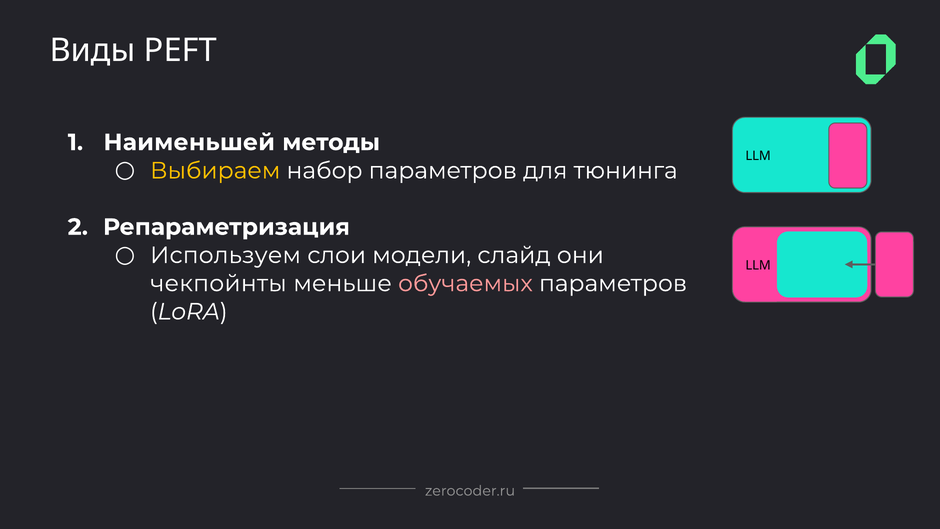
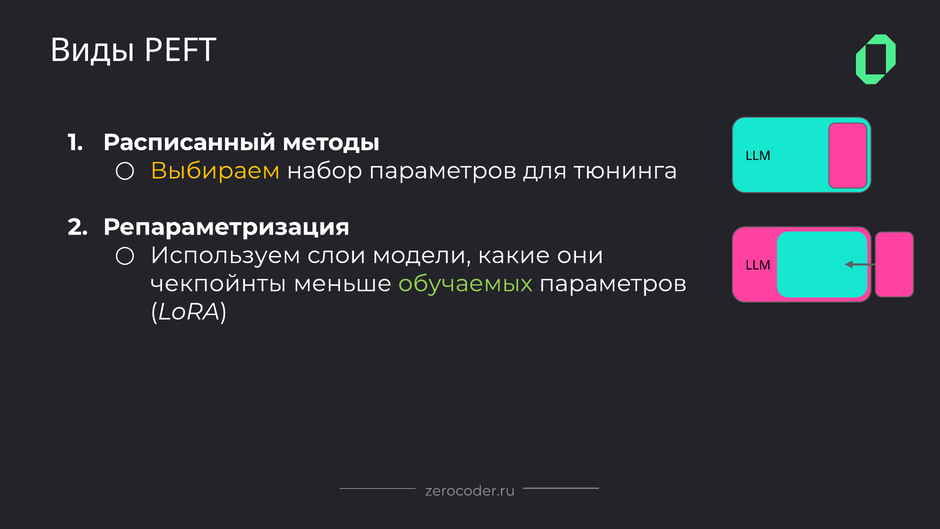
Наименьшей: Наименьшей -> Расписанный
слайд: слайд -> какие
обучаемых colour: pink -> light green
